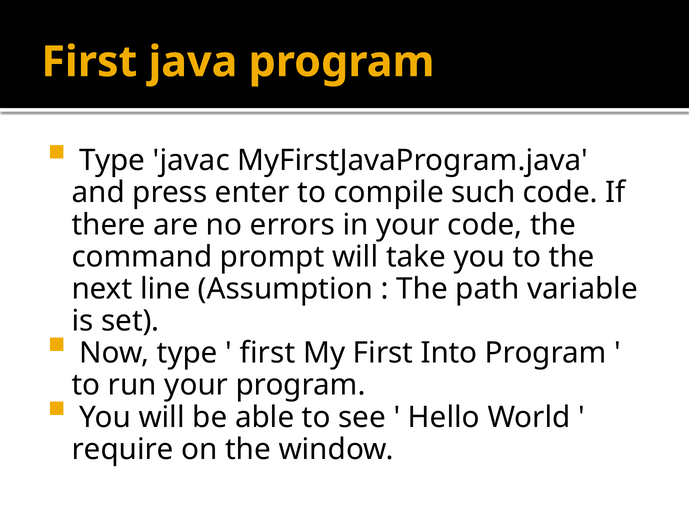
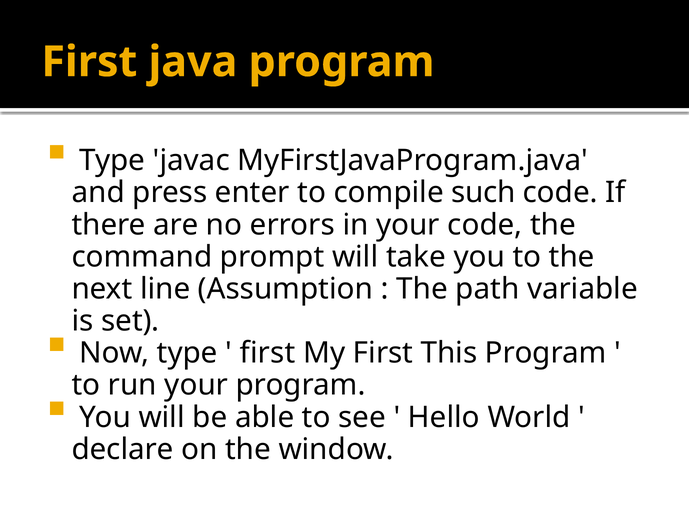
Into: Into -> This
require: require -> declare
